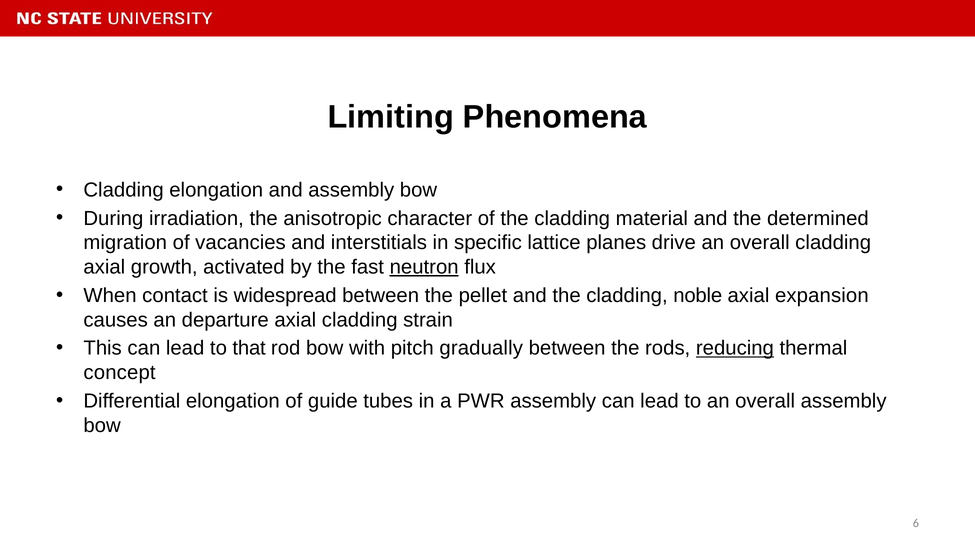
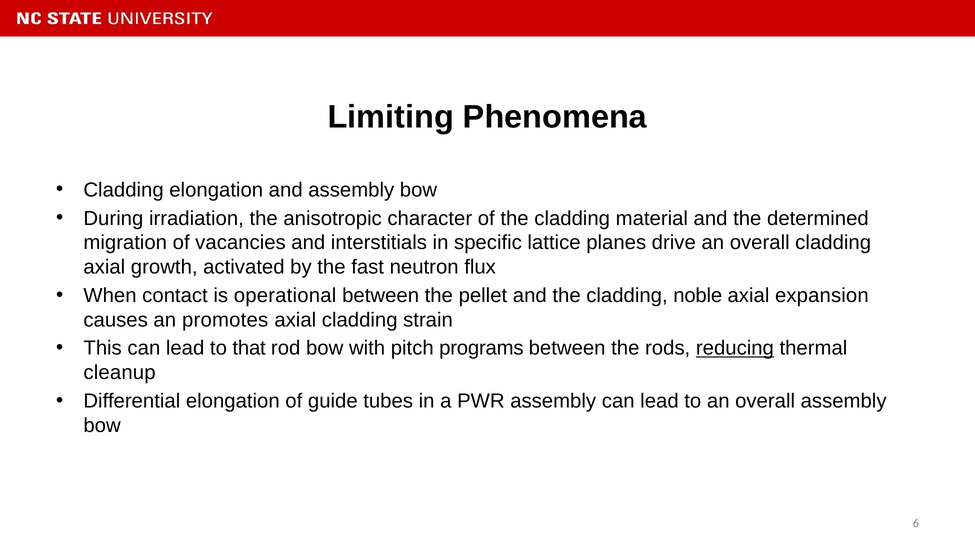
neutron underline: present -> none
widespread: widespread -> operational
departure: departure -> promotes
gradually: gradually -> programs
concept: concept -> cleanup
